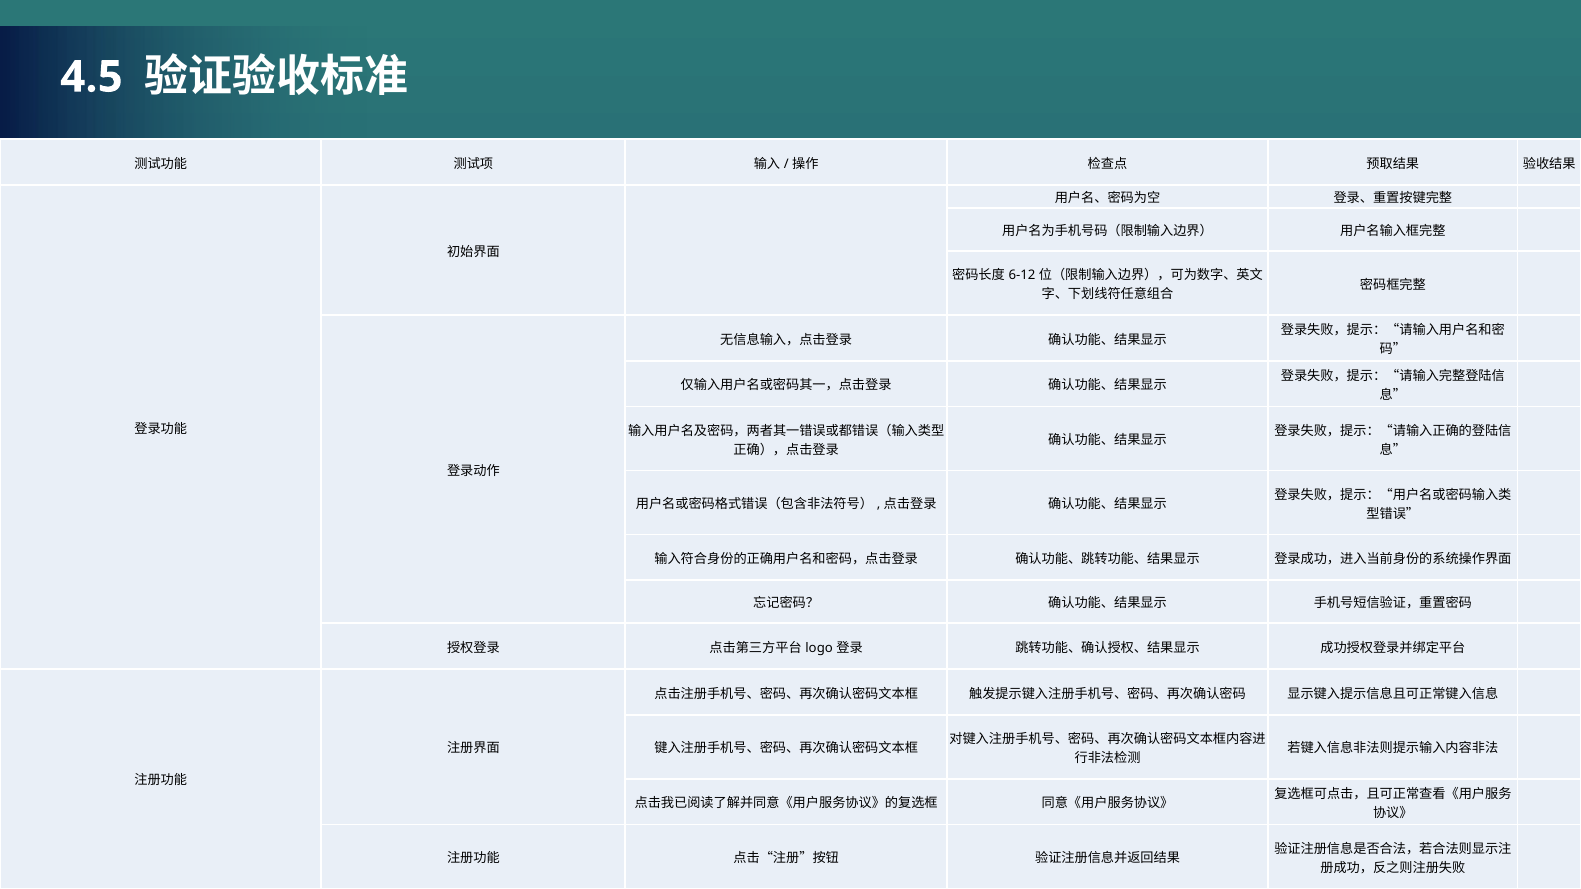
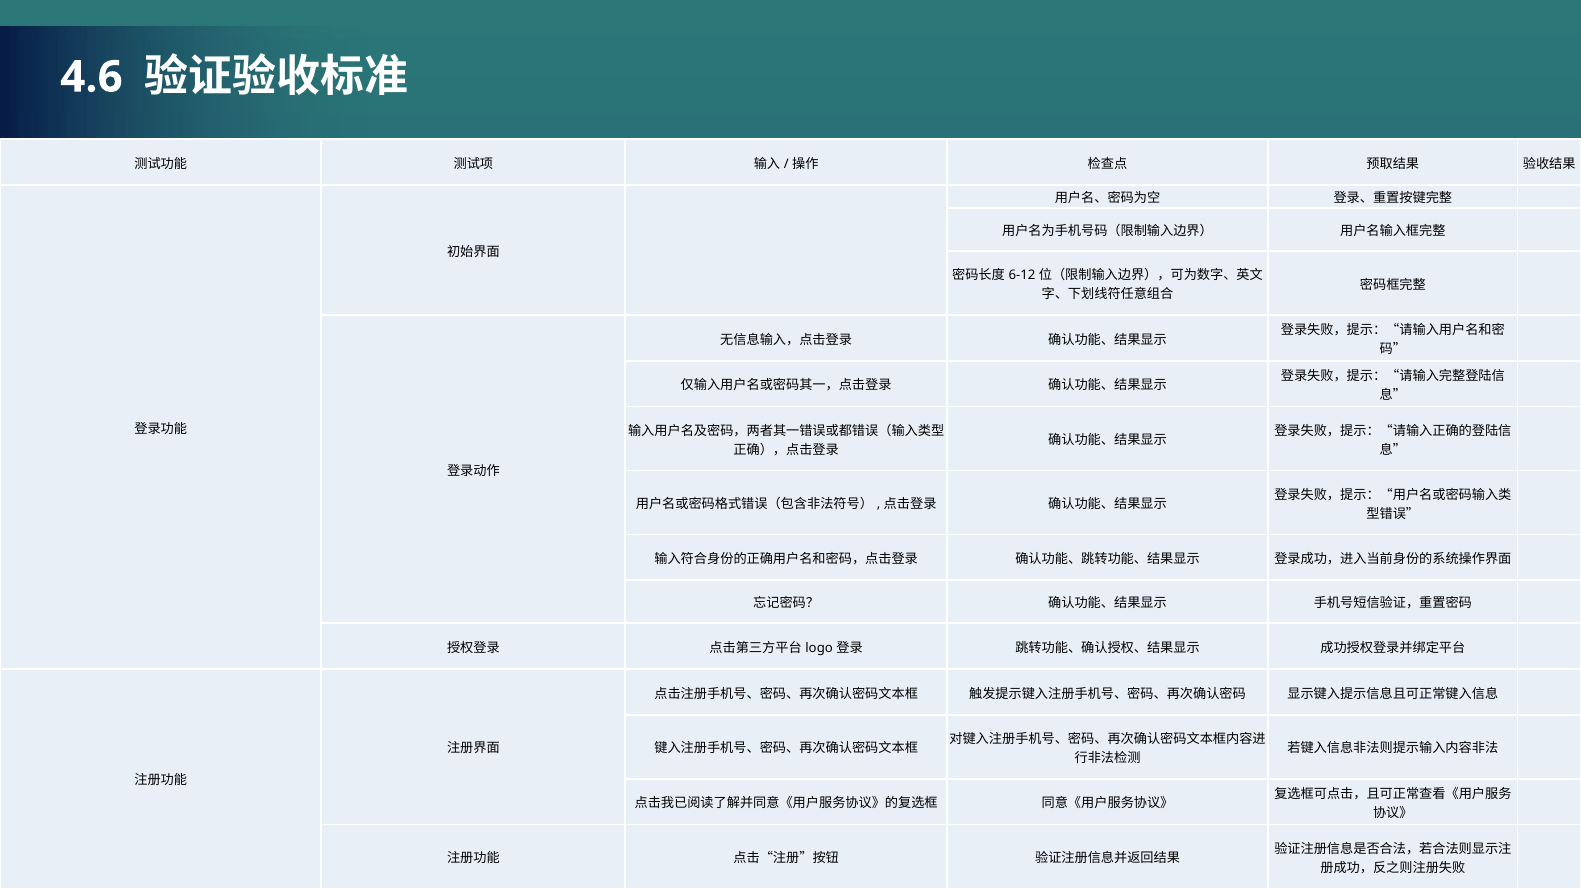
4.5: 4.5 -> 4.6
